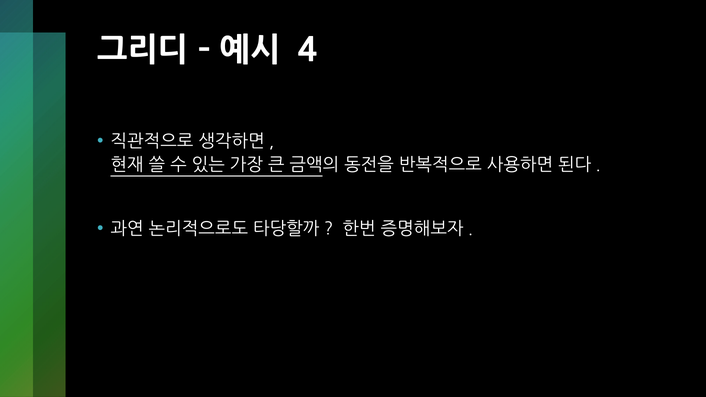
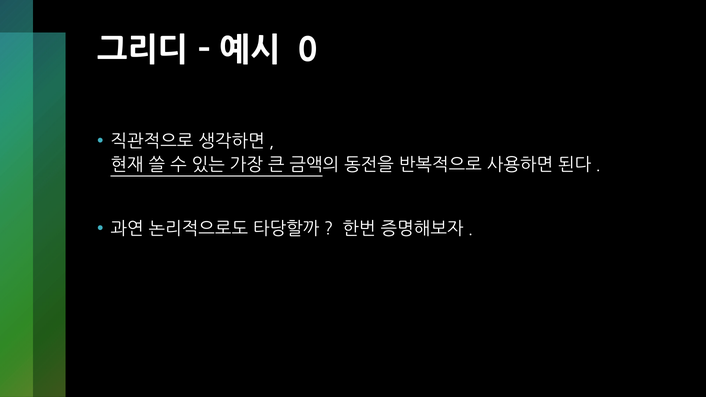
4: 4 -> 0
